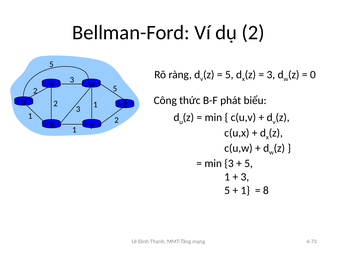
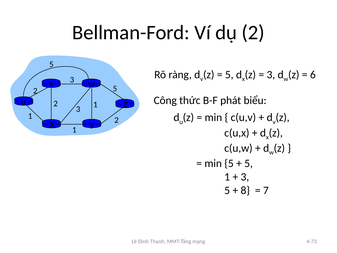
0: 0 -> 6
min 3: 3 -> 5
1 at (245, 190): 1 -> 8
8: 8 -> 7
